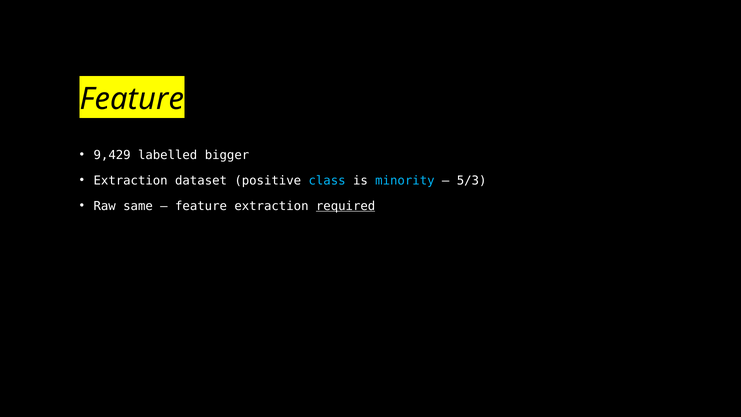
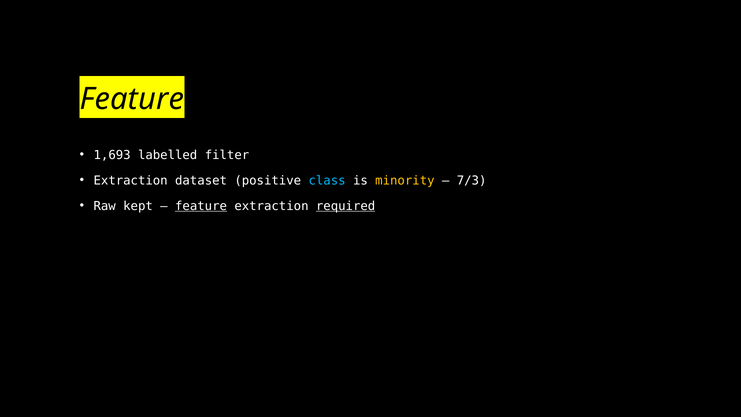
9,429: 9,429 -> 1,693
bigger: bigger -> filter
minority colour: light blue -> yellow
5/3: 5/3 -> 7/3
same: same -> kept
feature at (201, 206) underline: none -> present
